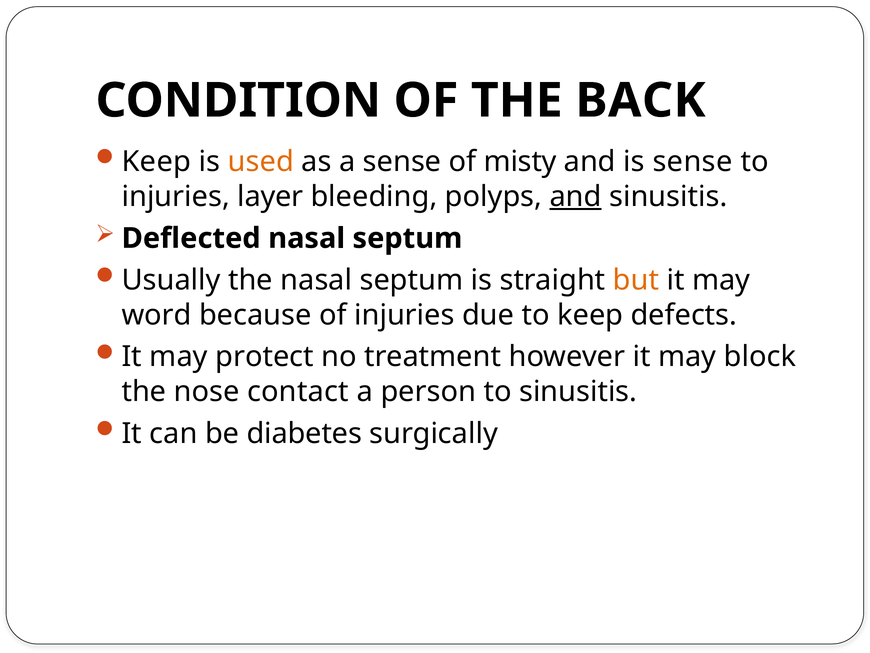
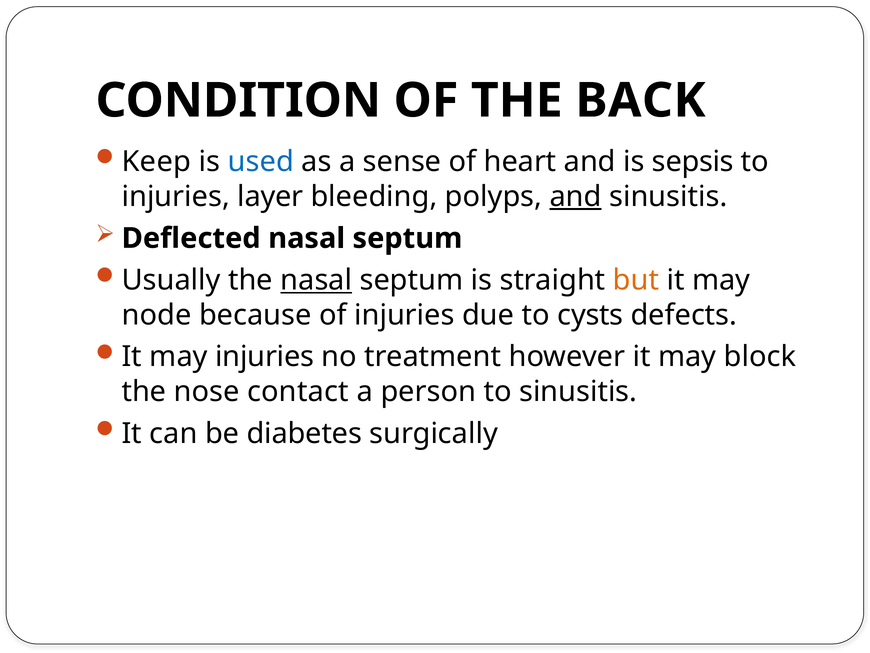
used colour: orange -> blue
misty: misty -> heart
is sense: sense -> sepsis
nasal at (316, 280) underline: none -> present
word: word -> node
to keep: keep -> cysts
may protect: protect -> injuries
